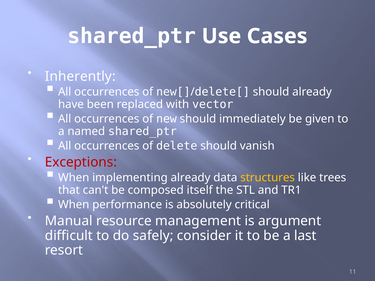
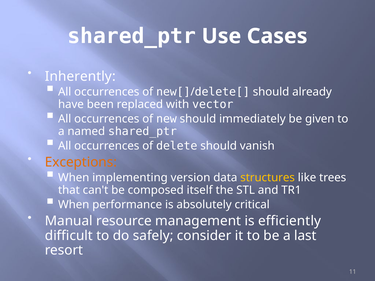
Exceptions colour: red -> orange
implementing already: already -> version
argument: argument -> efficiently
